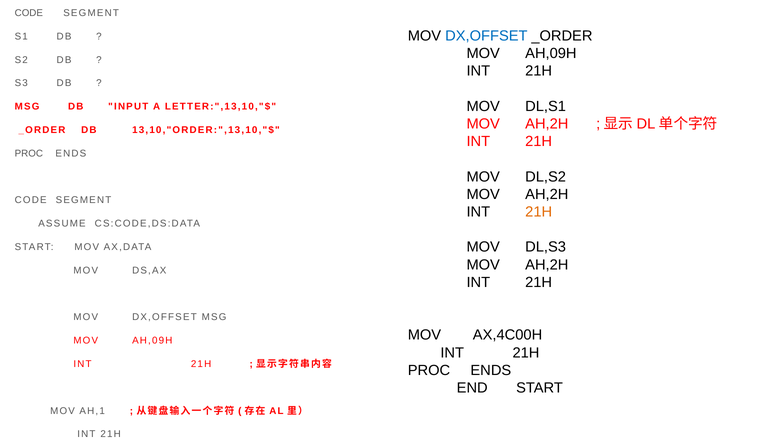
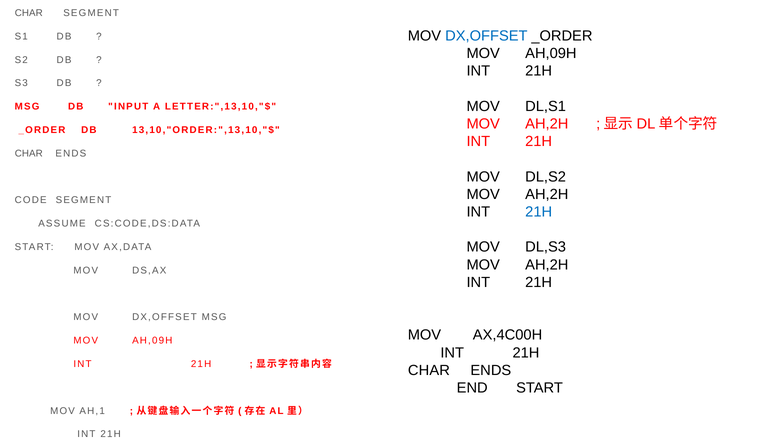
CODE at (29, 13): CODE -> CHAR
PROC at (29, 154): PROC -> CHAR
21H at (539, 212) colour: orange -> blue
PROC at (429, 371): PROC -> CHAR
